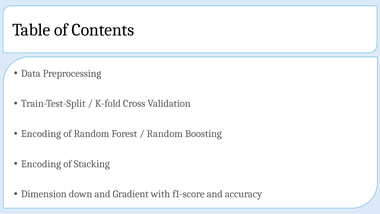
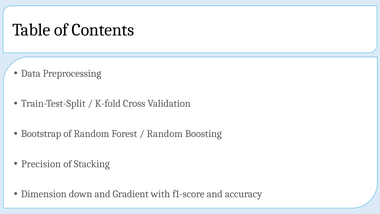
Encoding at (41, 134): Encoding -> Bootstrap
Encoding at (41, 164): Encoding -> Precision
